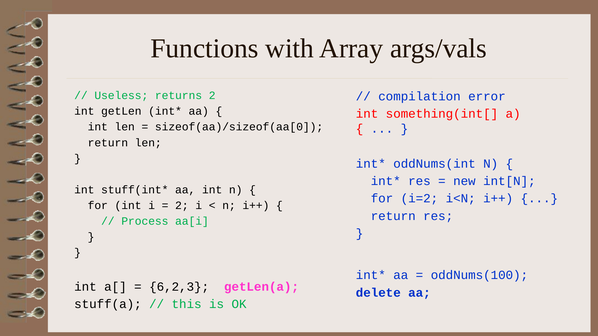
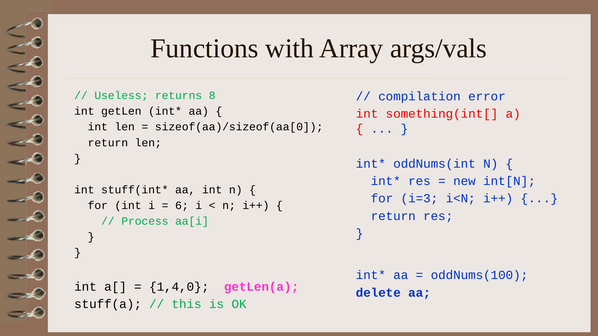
returns 2: 2 -> 8
i=2: i=2 -> i=3
2 at (182, 206): 2 -> 6
6,2,3: 6,2,3 -> 1,4,0
